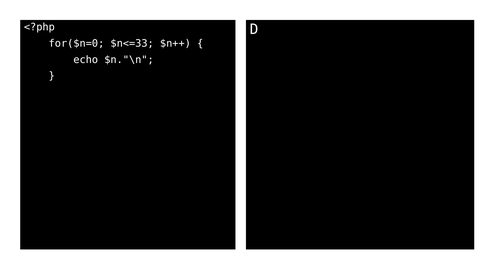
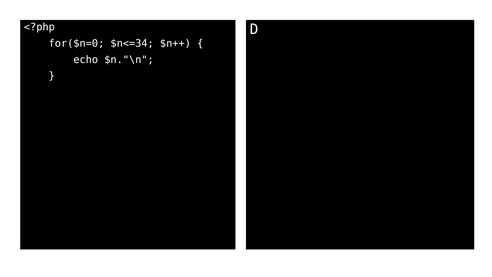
$n<=33: $n<=33 -> $n<=34
